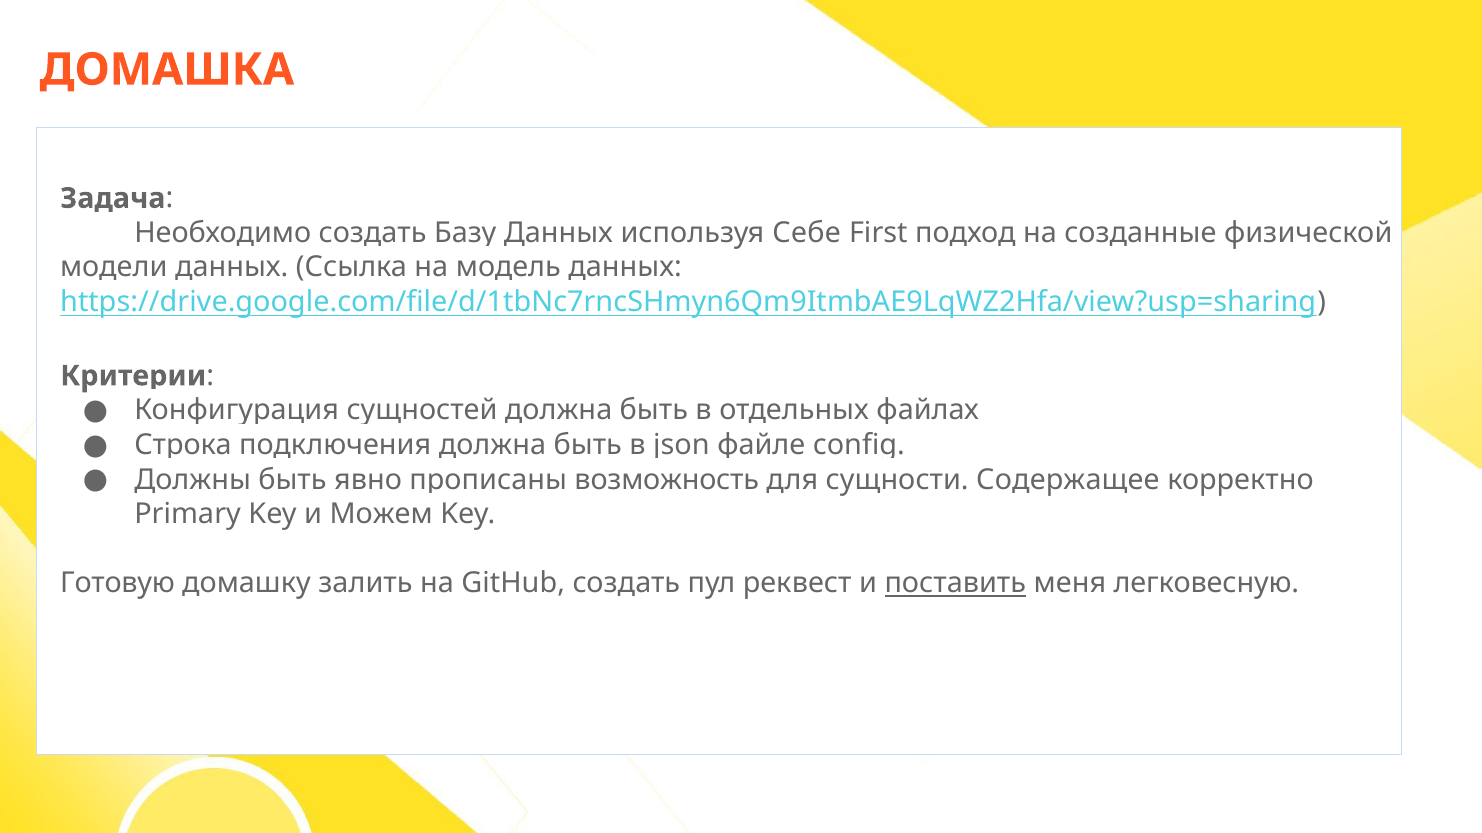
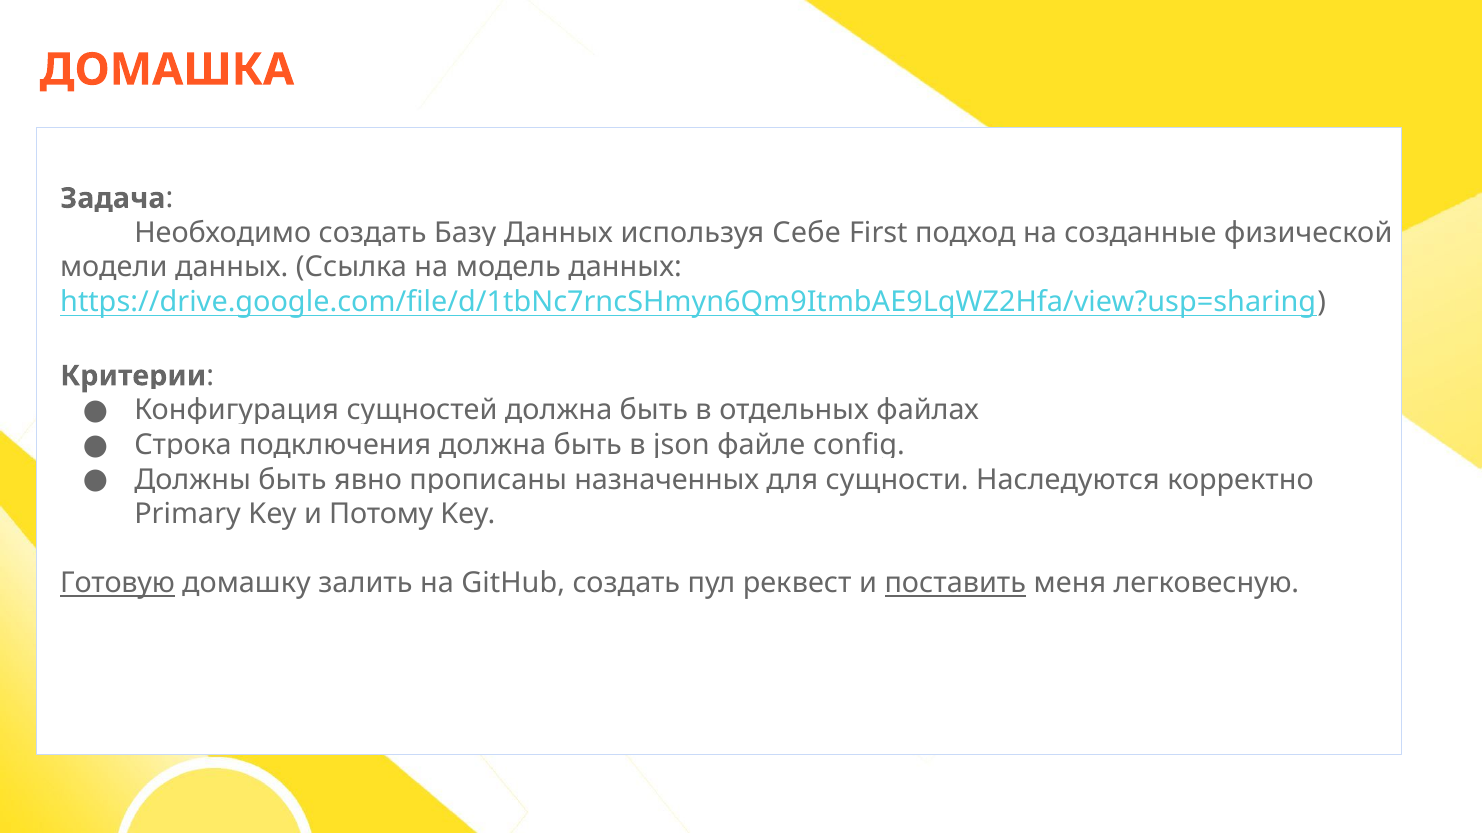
возможность: возможность -> назначенных
Содержащее: Содержащее -> Наследуются
Можем: Можем -> Потому
Готовую underline: none -> present
